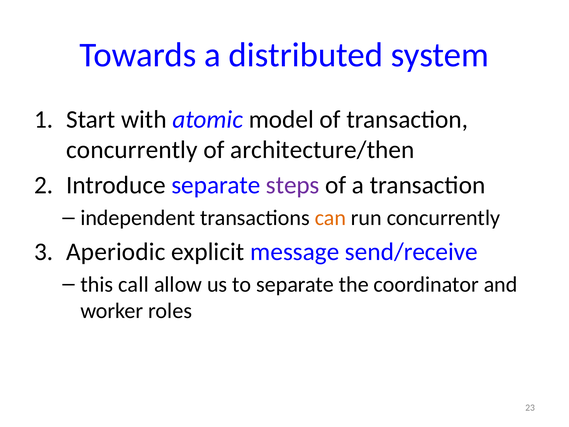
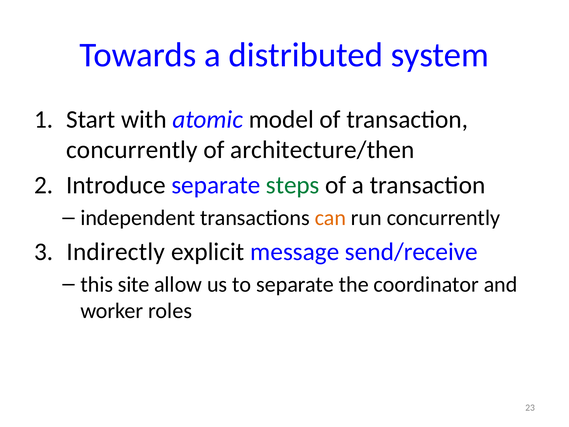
steps colour: purple -> green
Aperiodic: Aperiodic -> Indirectly
call: call -> site
